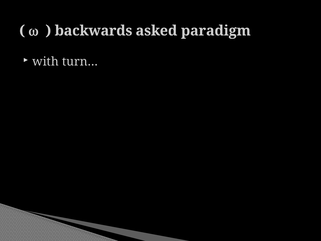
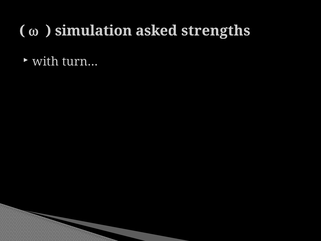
backwards: backwards -> simulation
paradigm: paradigm -> strengths
